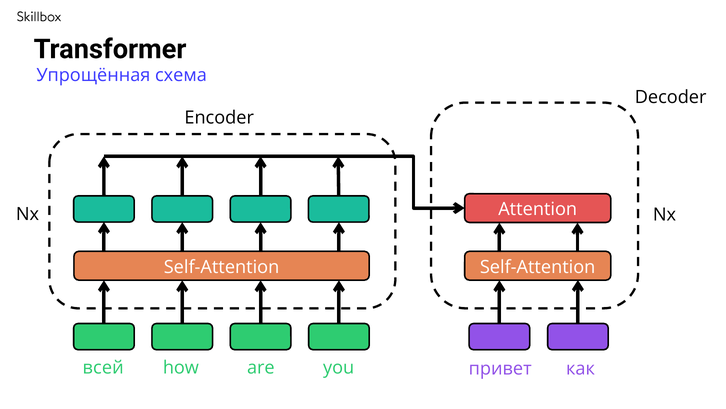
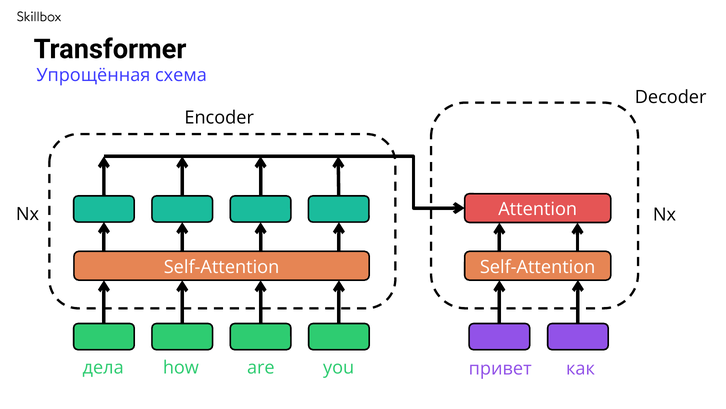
всей: всей -> дела
